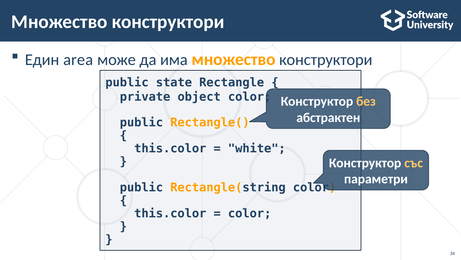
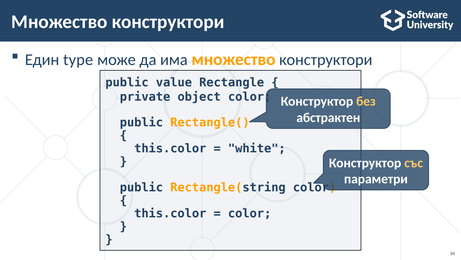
area: area -> type
state: state -> value
